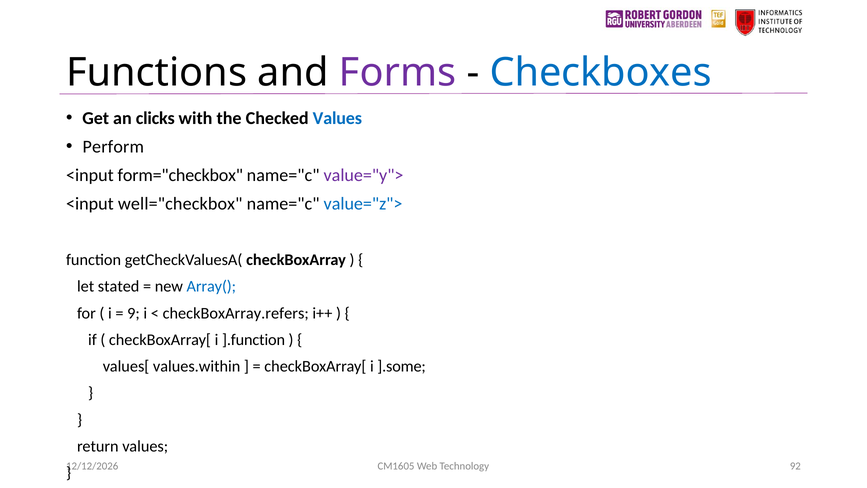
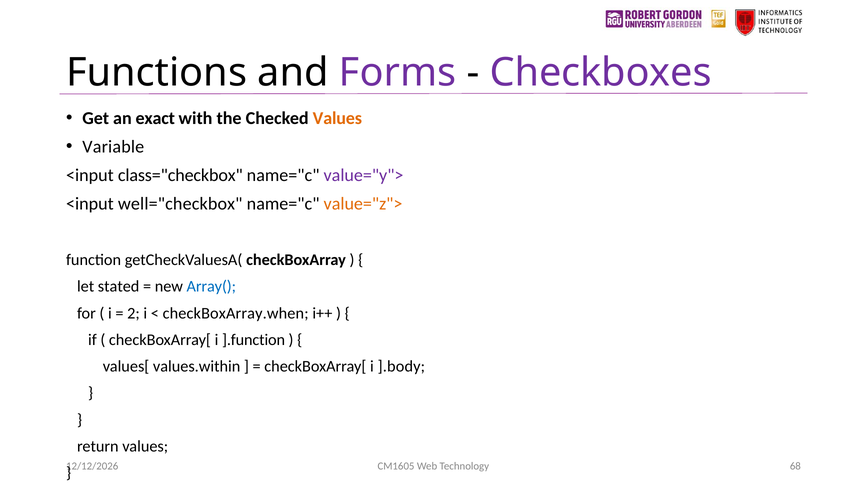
Checkboxes colour: blue -> purple
clicks: clicks -> exact
Values at (337, 118) colour: blue -> orange
Perform: Perform -> Variable
form="checkbox: form="checkbox -> class="checkbox
value="z"> colour: blue -> orange
9: 9 -> 2
checkBoxArray.refers: checkBoxArray.refers -> checkBoxArray.when
].some: ].some -> ].body
92: 92 -> 68
